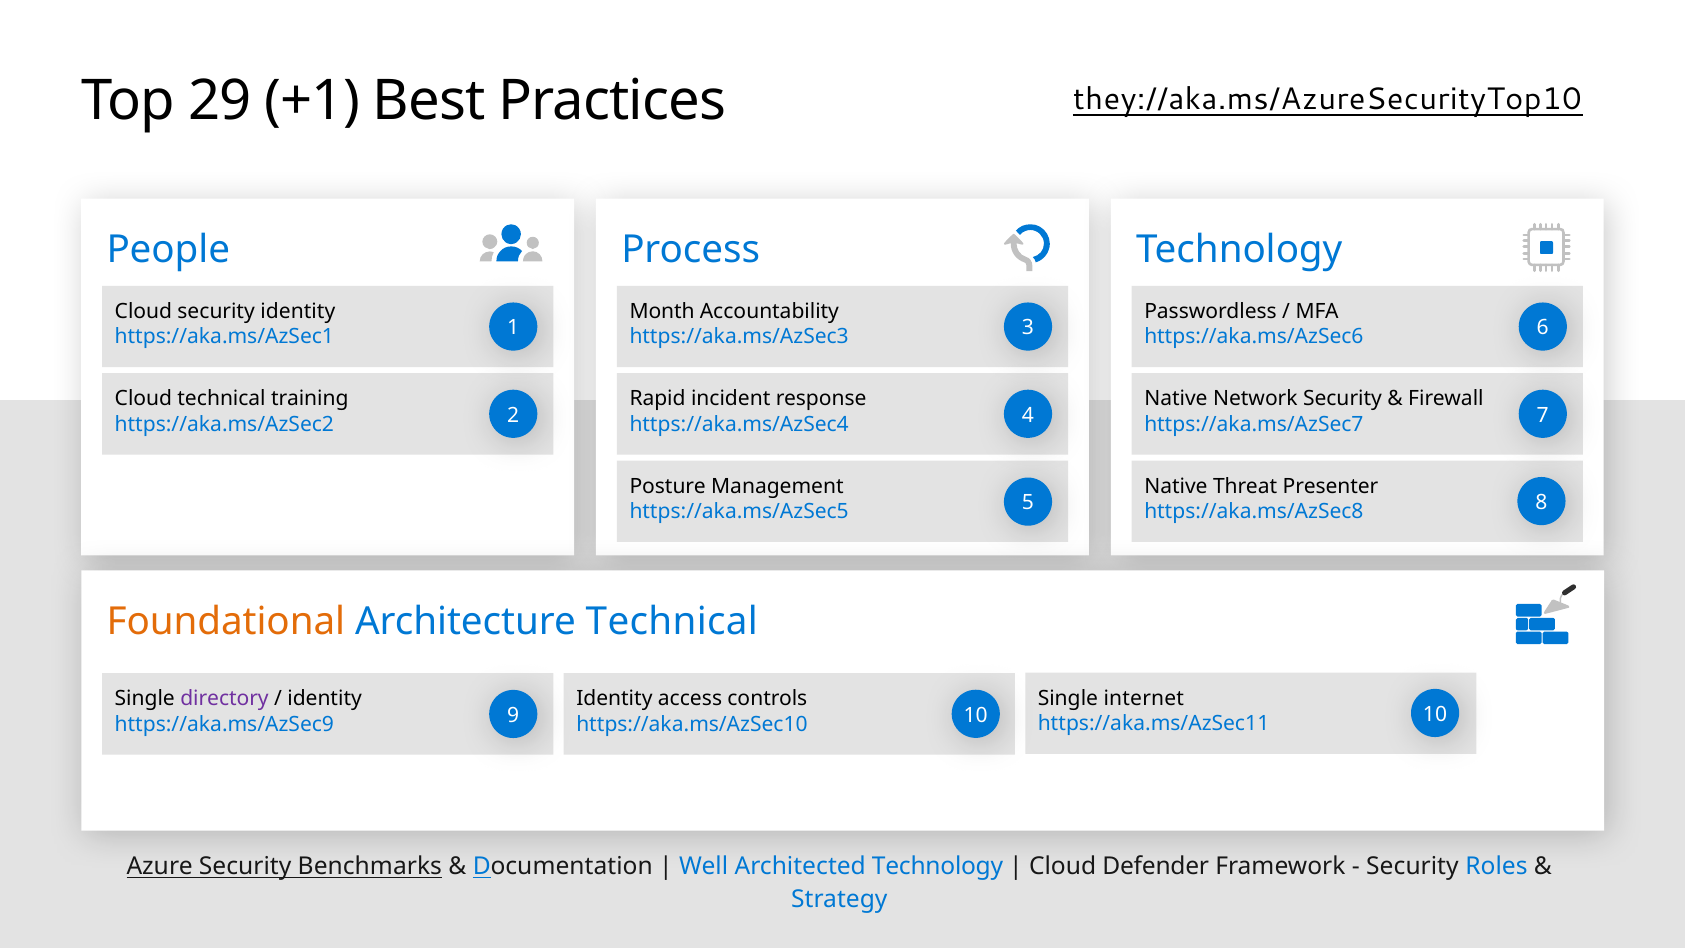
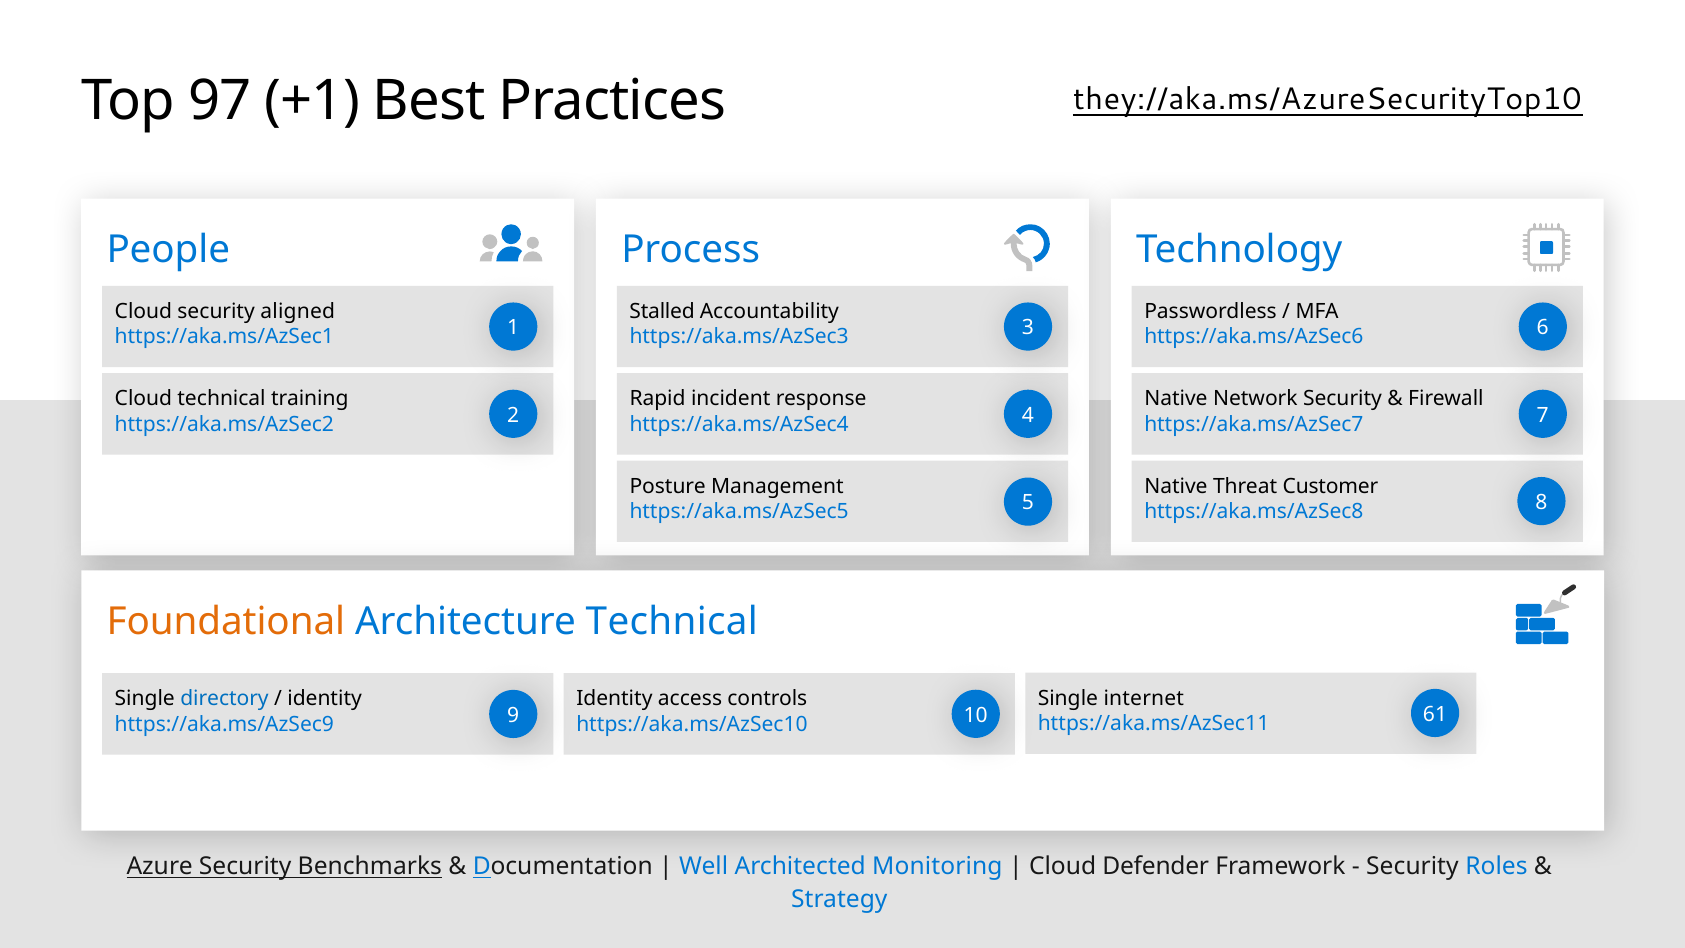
29: 29 -> 97
security identity: identity -> aligned
Month: Month -> Stalled
Presenter: Presenter -> Customer
directory colour: purple -> blue
10 10: 10 -> 61
Architected Technology: Technology -> Monitoring
